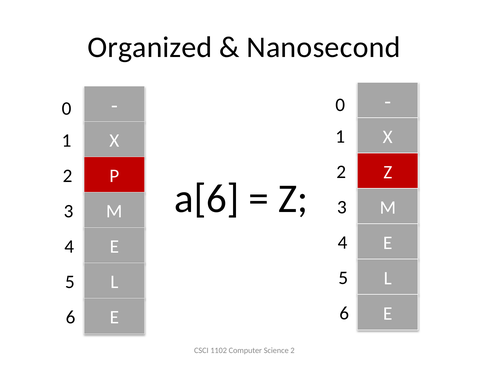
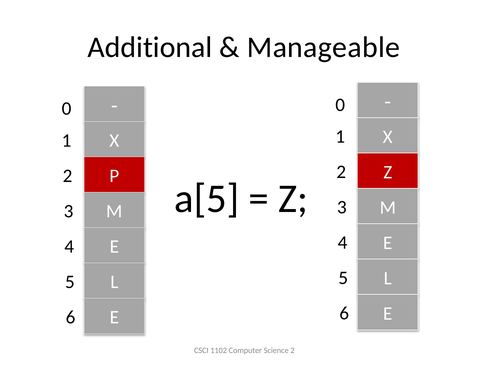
Organized: Organized -> Additional
Nanosecond: Nanosecond -> Manageable
a[6: a[6 -> a[5
